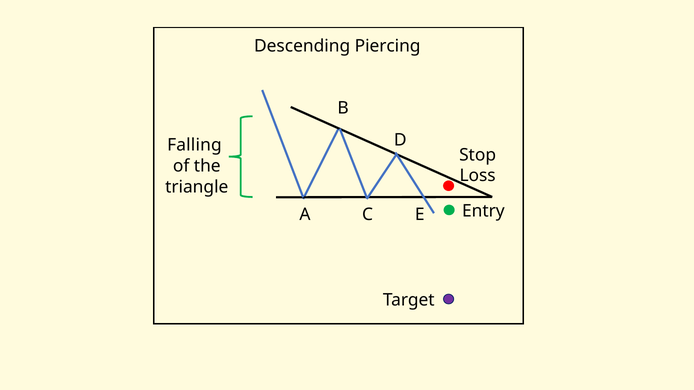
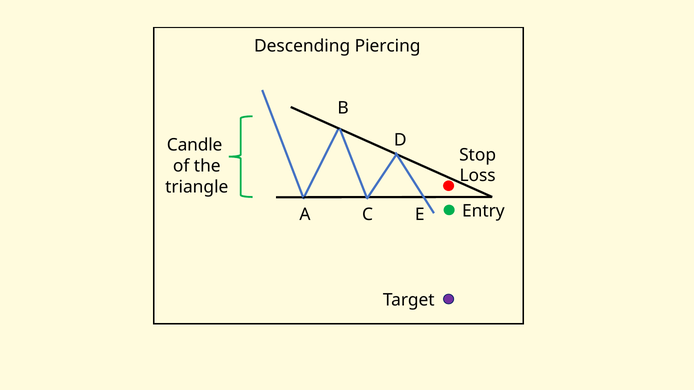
Falling: Falling -> Candle
